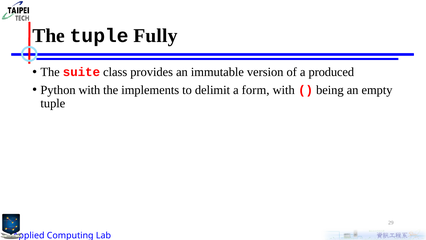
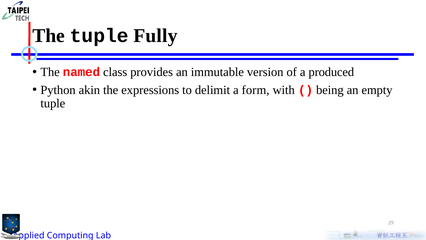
suite: suite -> named
Python with: with -> akin
implements: implements -> expressions
